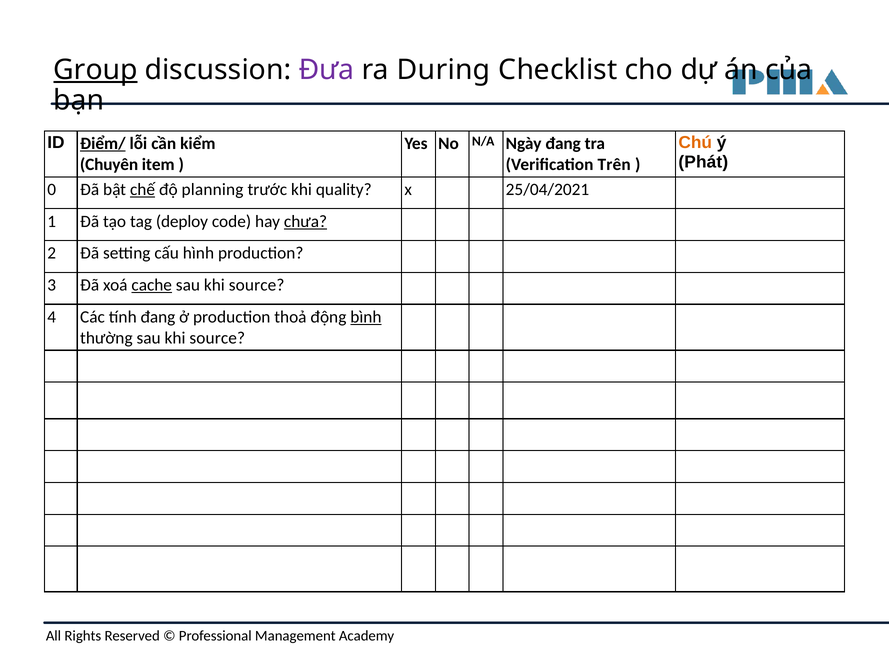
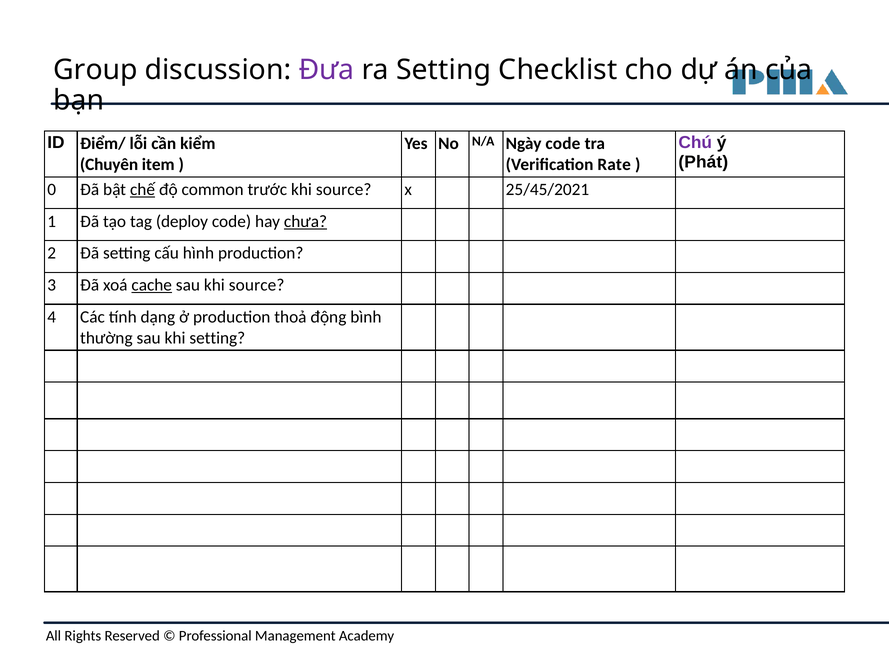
Group underline: present -> none
ra During: During -> Setting
Điểm/ underline: present -> none
Chú colour: orange -> purple
Ngày đang: đang -> code
Trên: Trên -> Rate
planning: planning -> common
trước khi quality: quality -> source
25/04/2021: 25/04/2021 -> 25/45/2021
tính đang: đang -> dạng
bình underline: present -> none
thường sau khi source: source -> setting
